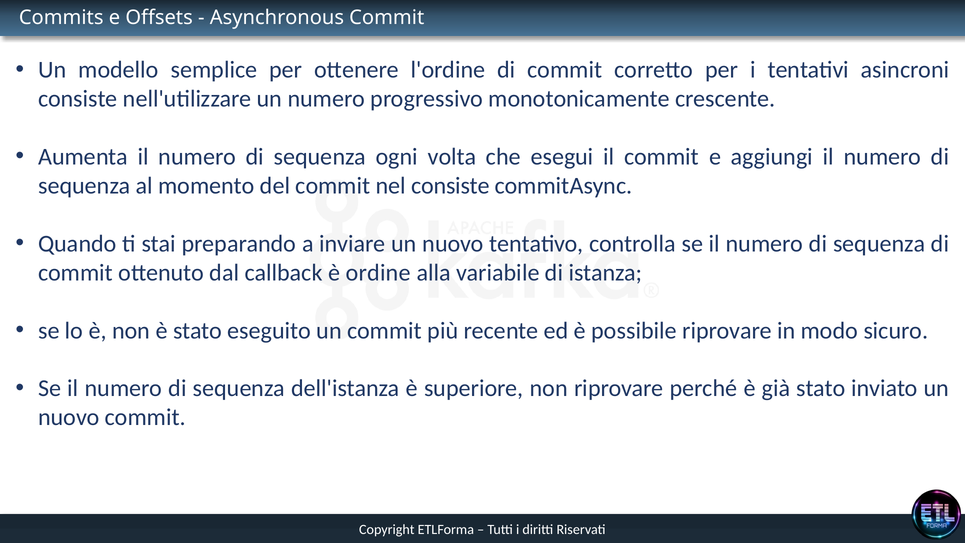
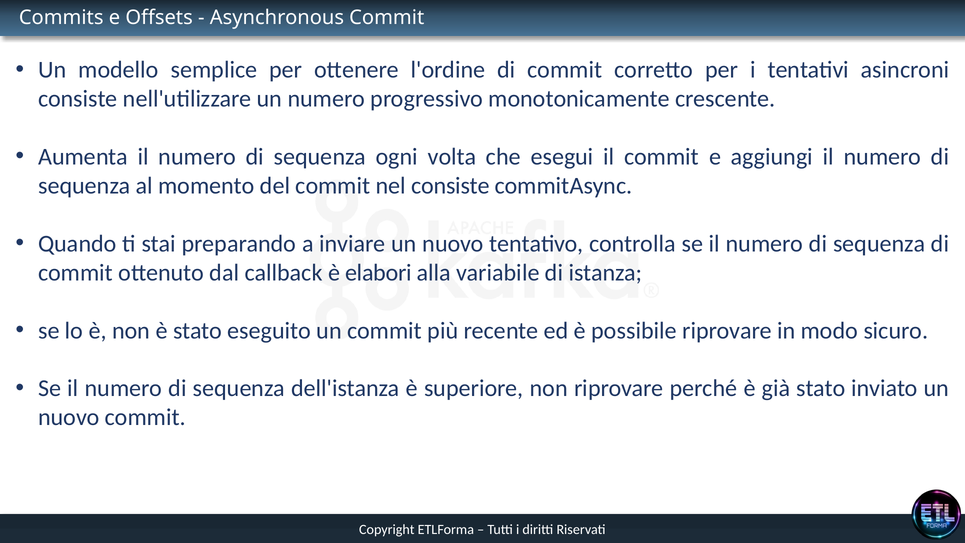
ordine: ordine -> elabori
